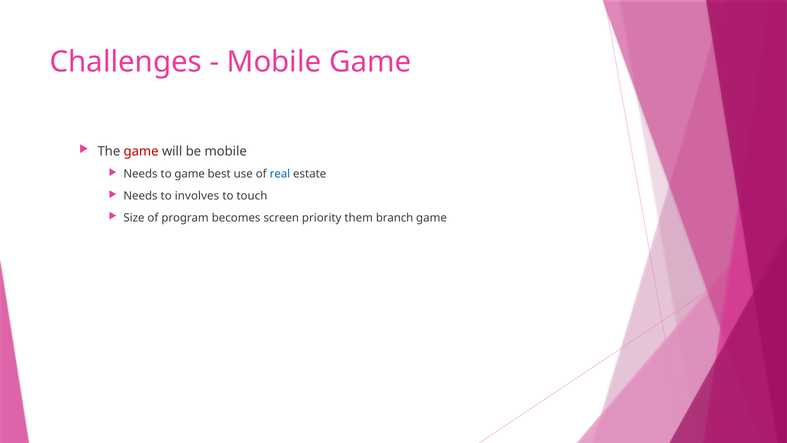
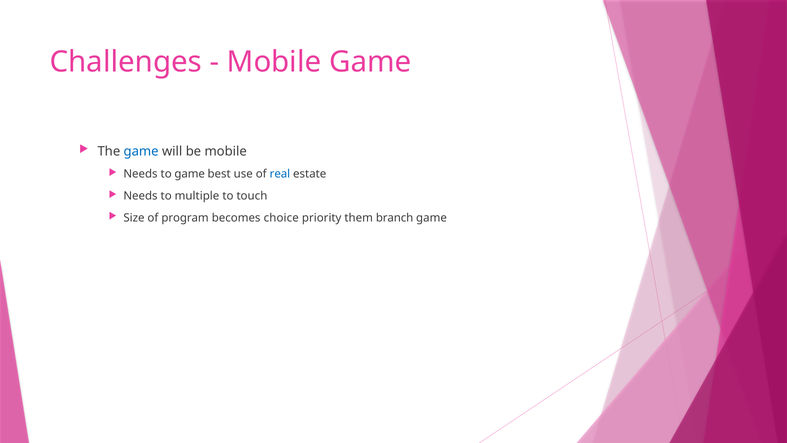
game at (141, 151) colour: red -> blue
involves: involves -> multiple
screen: screen -> choice
